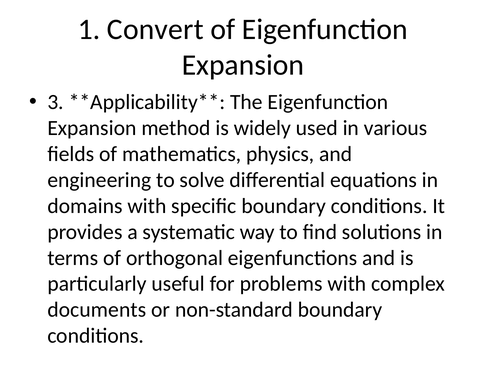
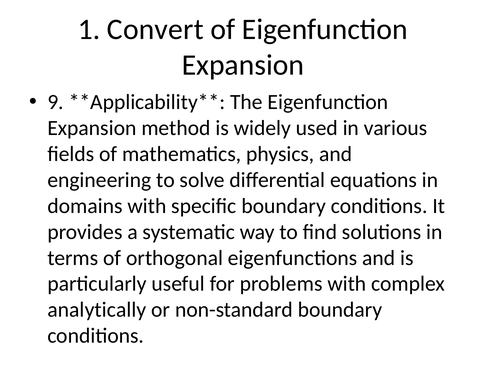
3: 3 -> 9
documents: documents -> analytically
